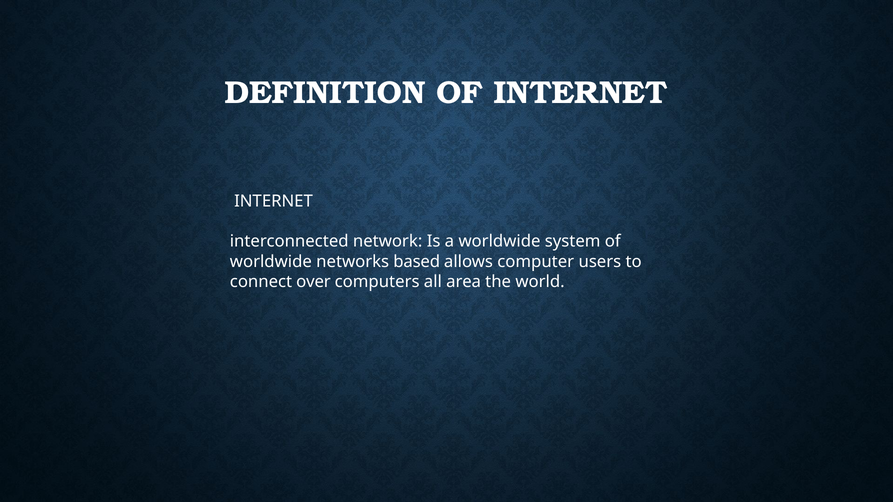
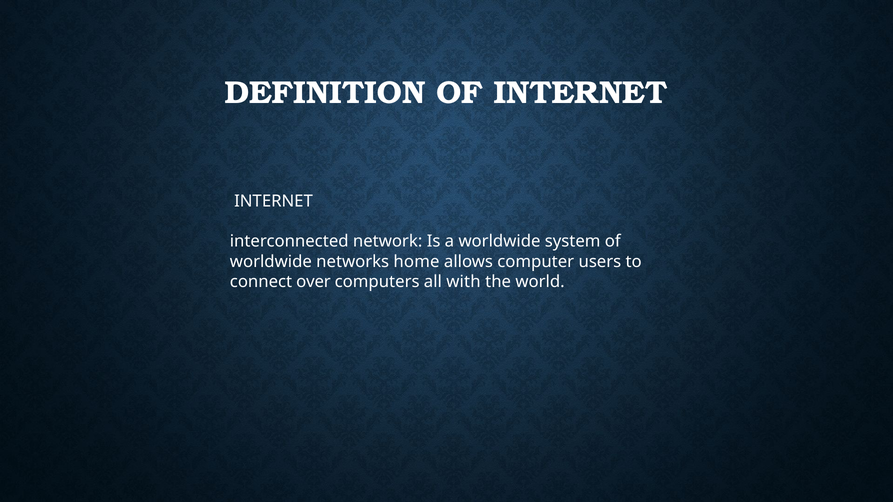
based: based -> home
area: area -> with
